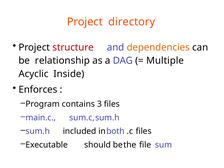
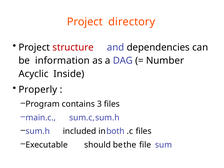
dependencies colour: orange -> black
relationship: relationship -> information
Multiple: Multiple -> Number
Enforces: Enforces -> Properly
